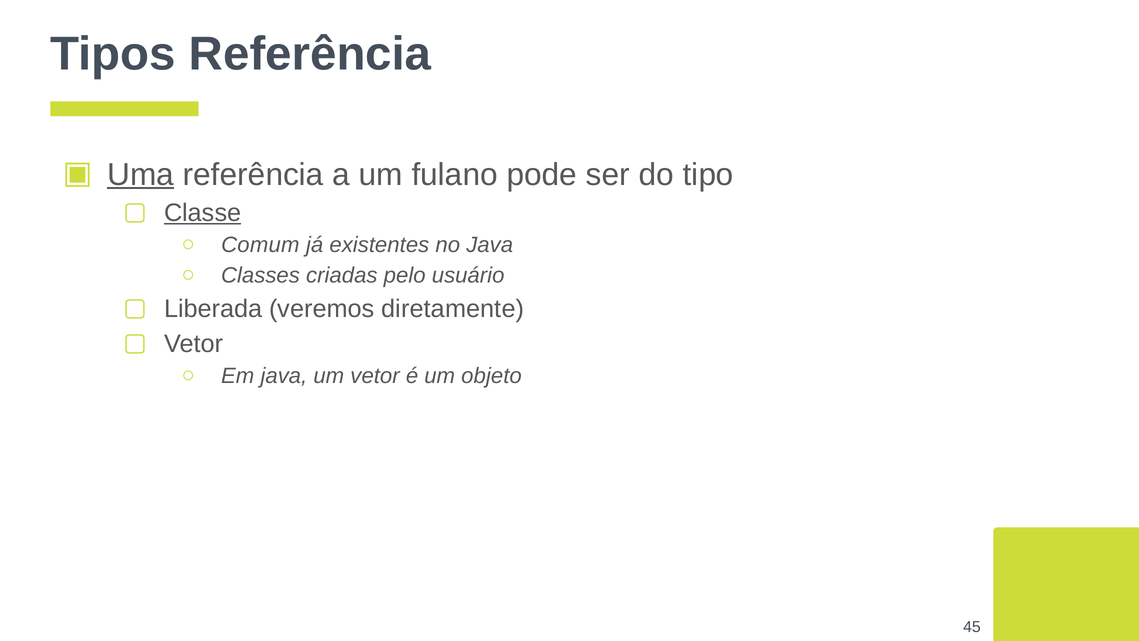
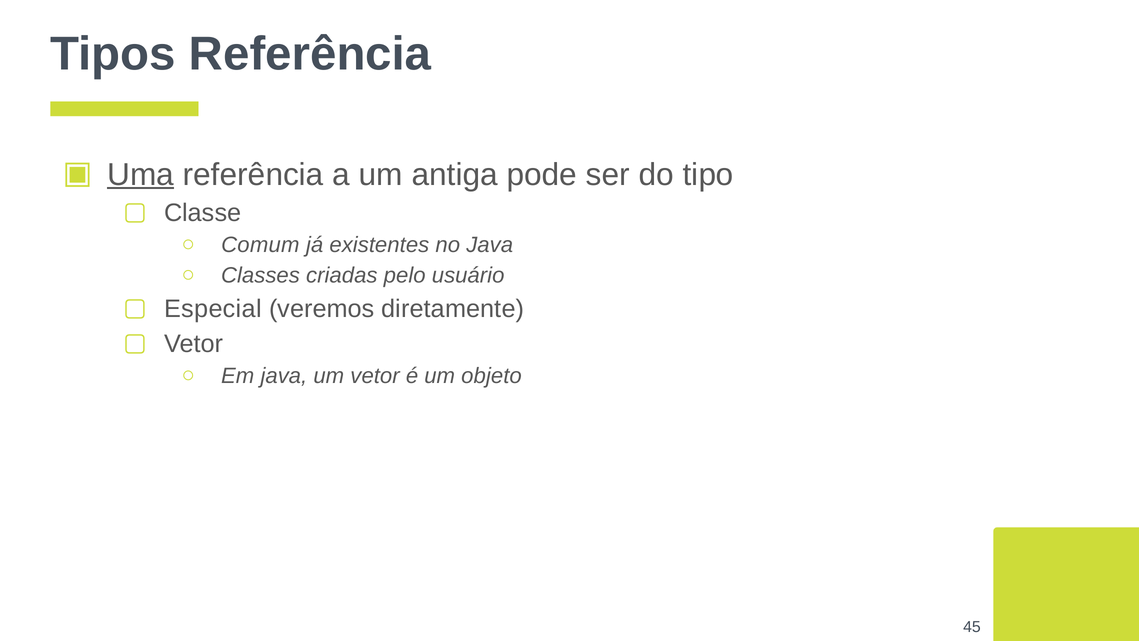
fulano: fulano -> antiga
Classe underline: present -> none
Liberada: Liberada -> Especial
